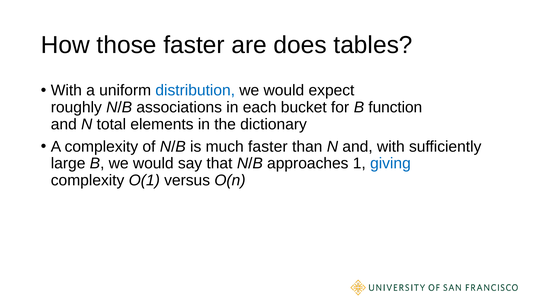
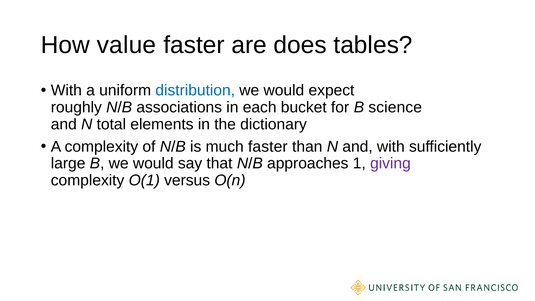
those: those -> value
function: function -> science
giving colour: blue -> purple
